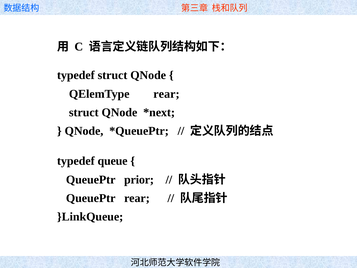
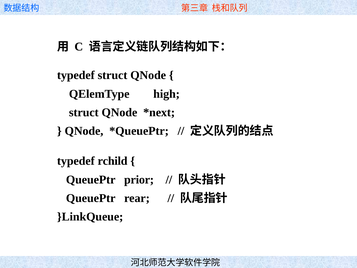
QElemType rear: rear -> high
queue: queue -> rchild
